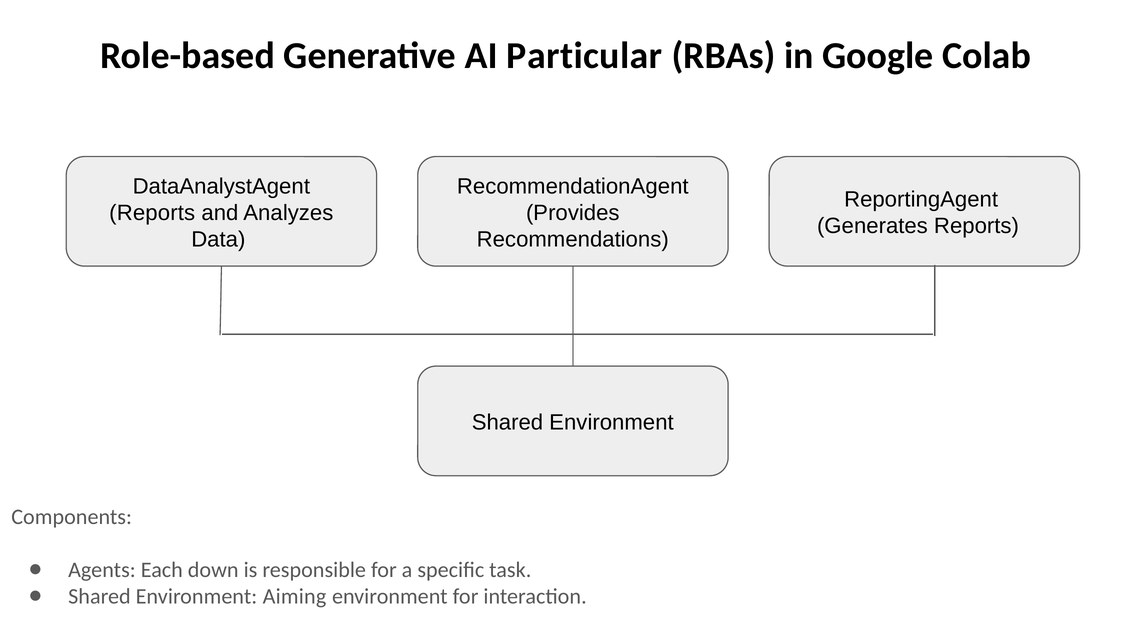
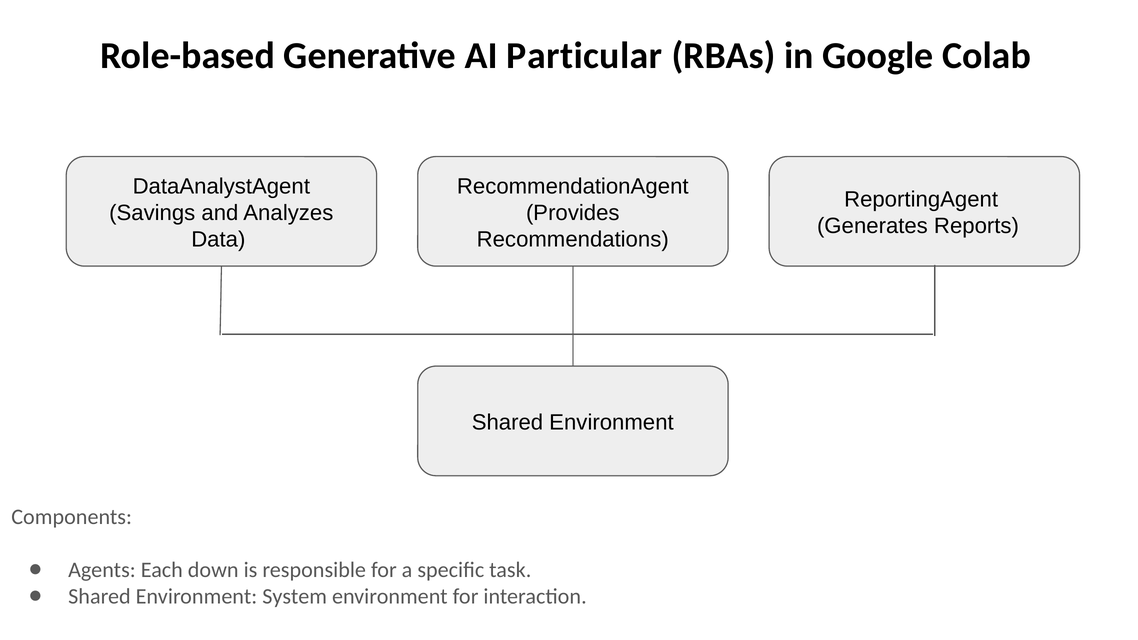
Reports at (152, 213): Reports -> Savings
Aiming: Aiming -> System
